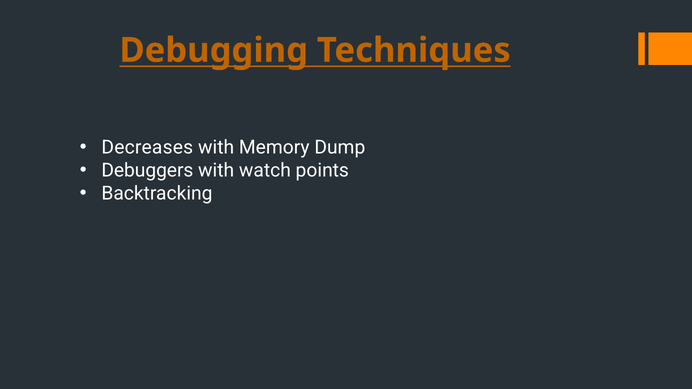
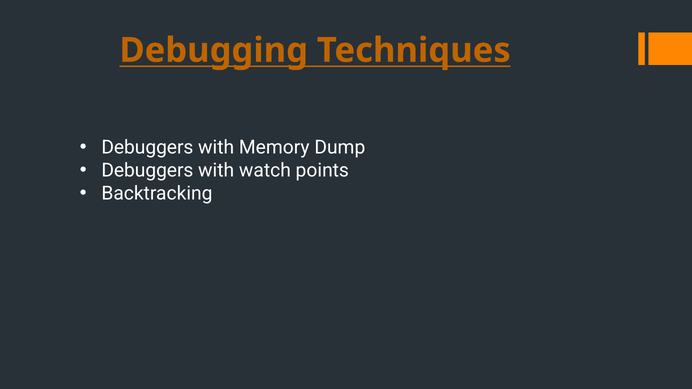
Decreases at (147, 148): Decreases -> Debuggers
